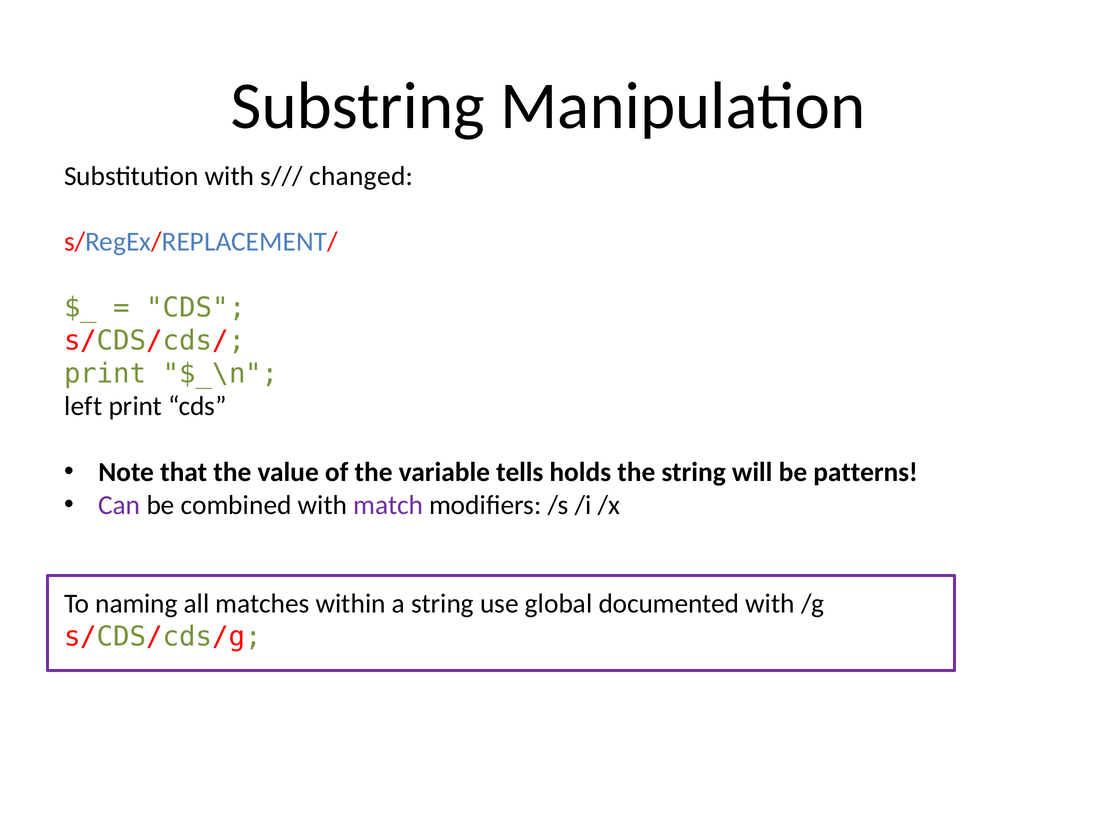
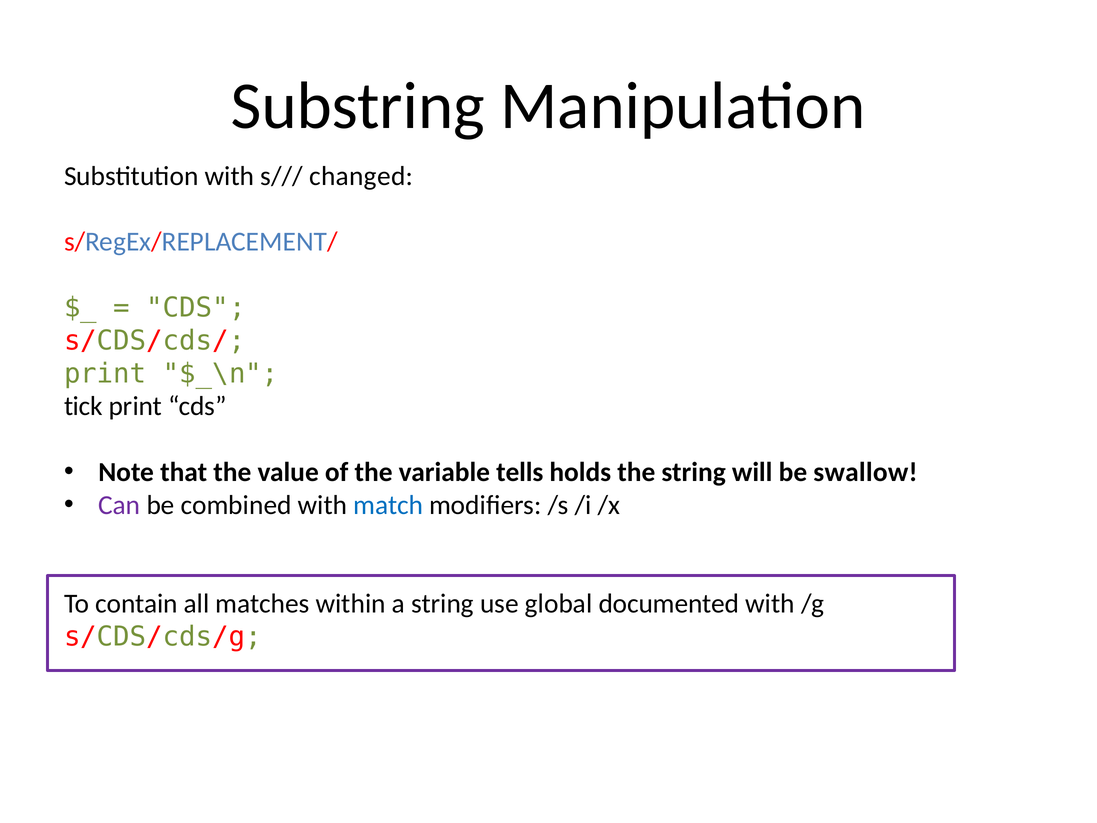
left: left -> tick
patterns: patterns -> swallow
match colour: purple -> blue
naming: naming -> contain
